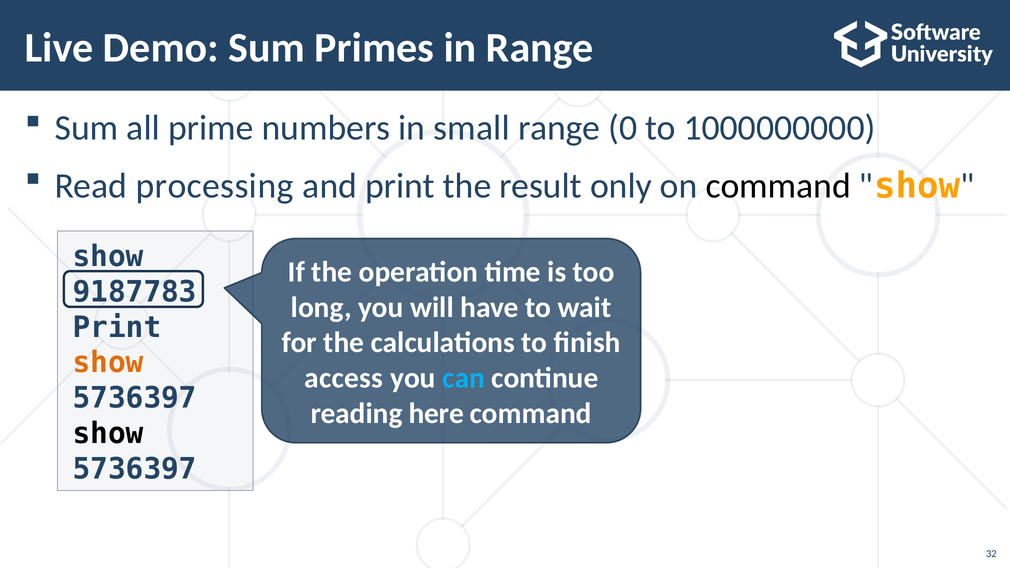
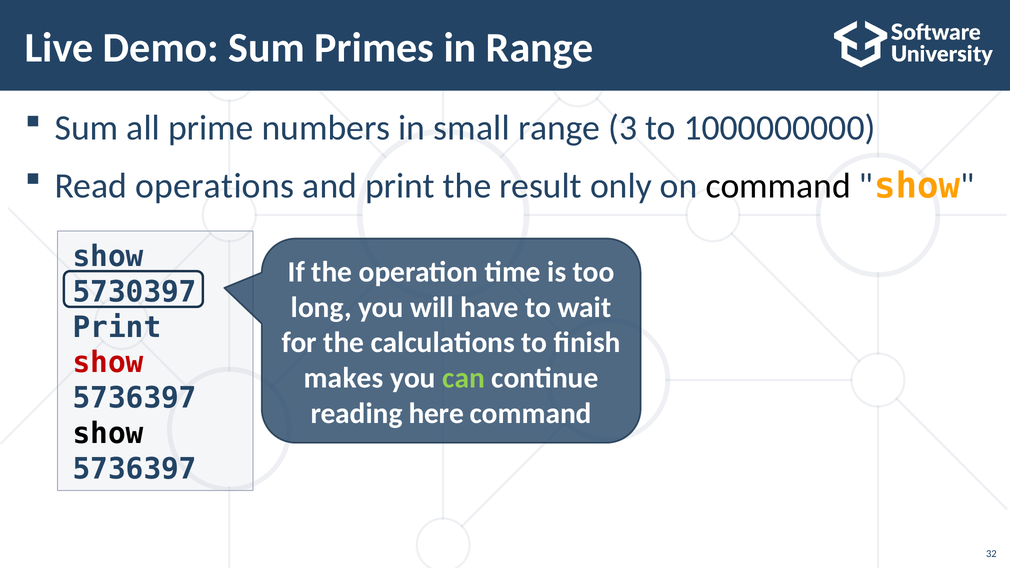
0: 0 -> 3
processing: processing -> operations
9187783: 9187783 -> 5730397
show at (108, 363) colour: orange -> red
access: access -> makes
can colour: light blue -> light green
